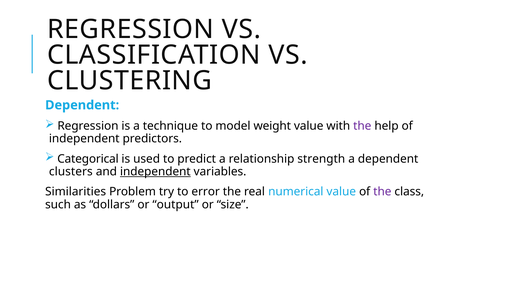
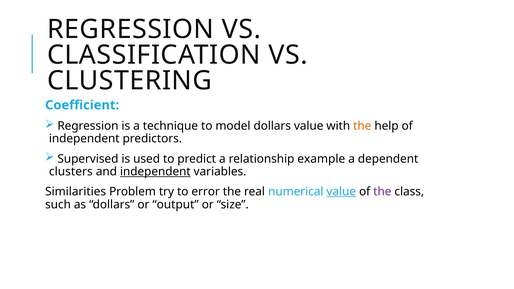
Dependent at (82, 105): Dependent -> Coefficient
model weight: weight -> dollars
the at (362, 126) colour: purple -> orange
Categorical: Categorical -> Supervised
strength: strength -> example
value at (341, 192) underline: none -> present
